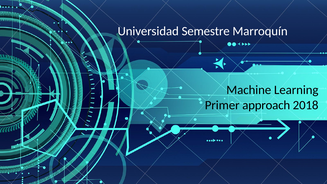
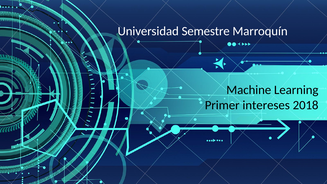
approach: approach -> intereses
